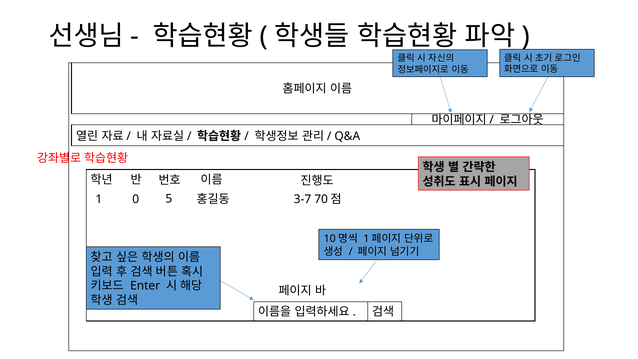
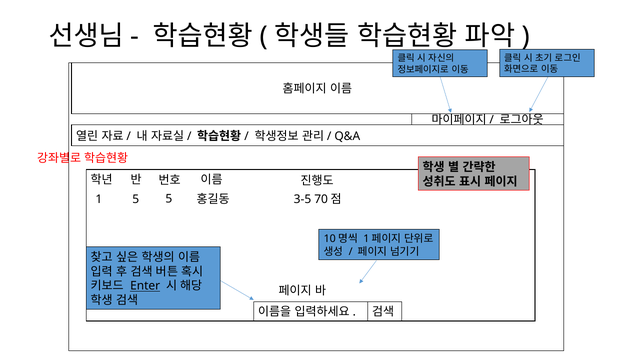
1 0: 0 -> 5
3-7: 3-7 -> 3-5
Enter underline: none -> present
